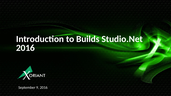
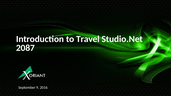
Builds: Builds -> Travel
2016 at (25, 48): 2016 -> 2087
